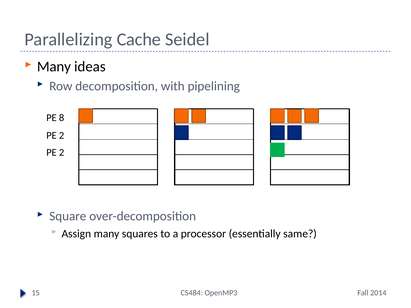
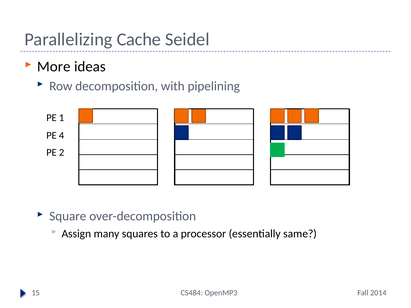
Many at (54, 67): Many -> More
8: 8 -> 1
2 at (62, 135): 2 -> 4
